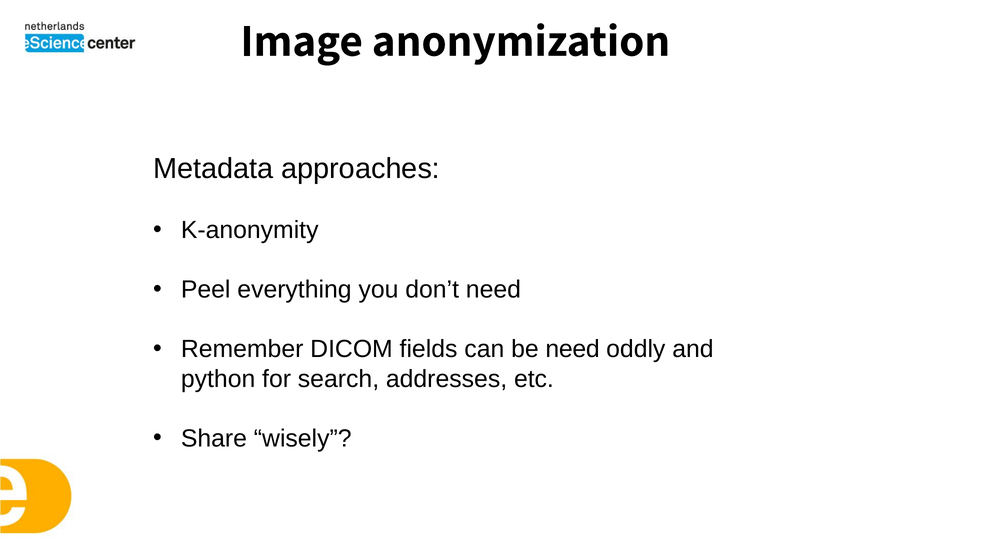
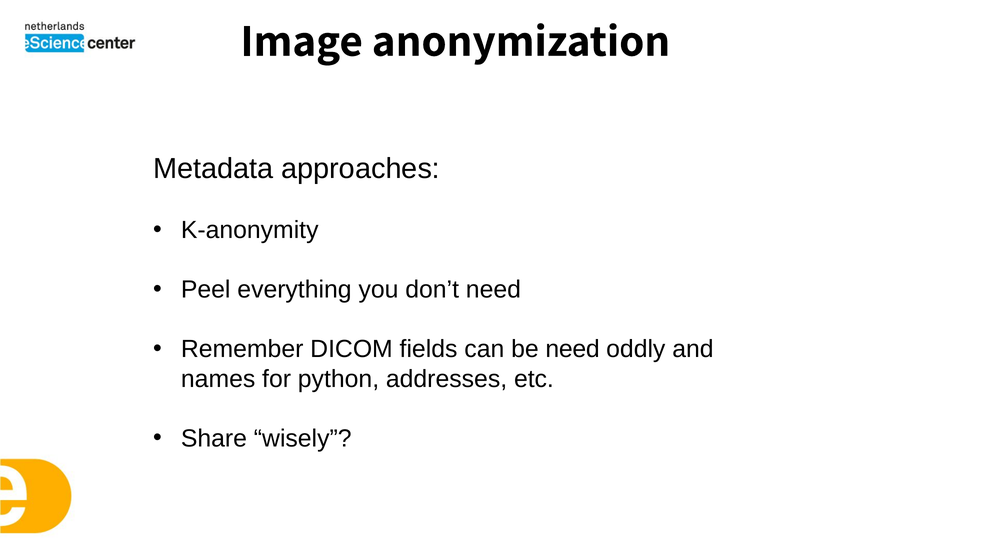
python: python -> names
search: search -> python
